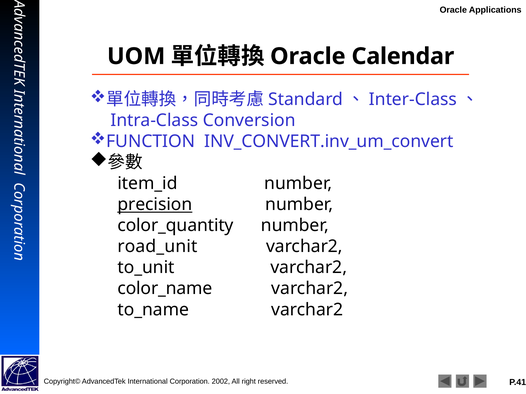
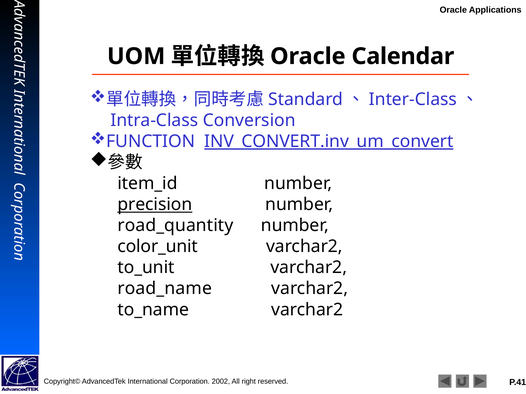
INV_CONVERT.inv_um_convert underline: none -> present
color_quantity: color_quantity -> road_quantity
road_unit: road_unit -> color_unit
color_name: color_name -> road_name
